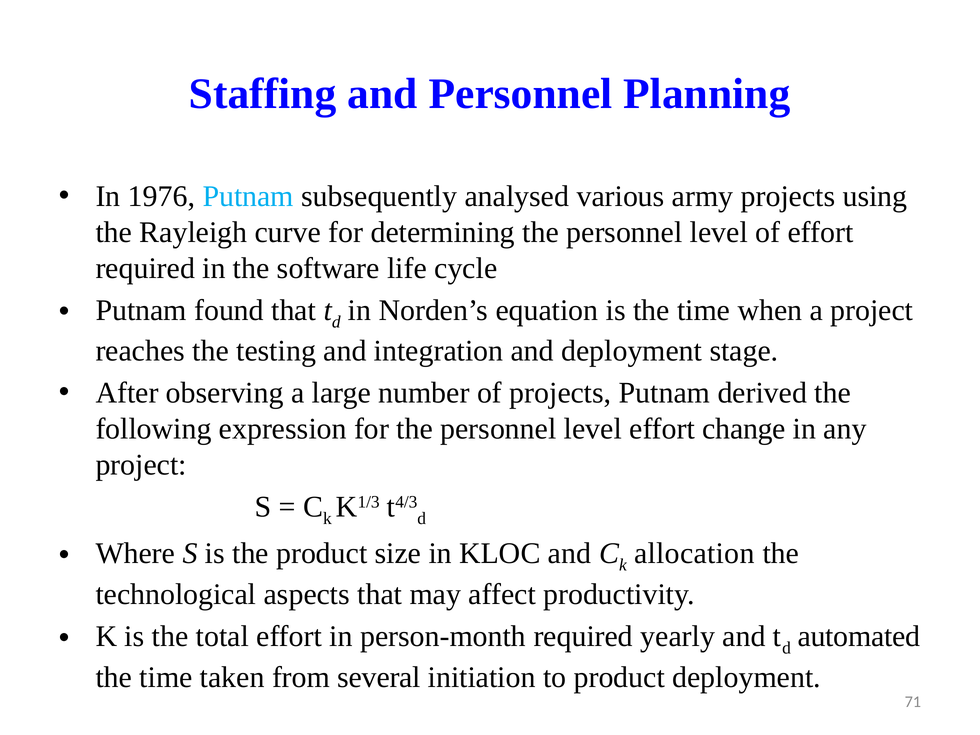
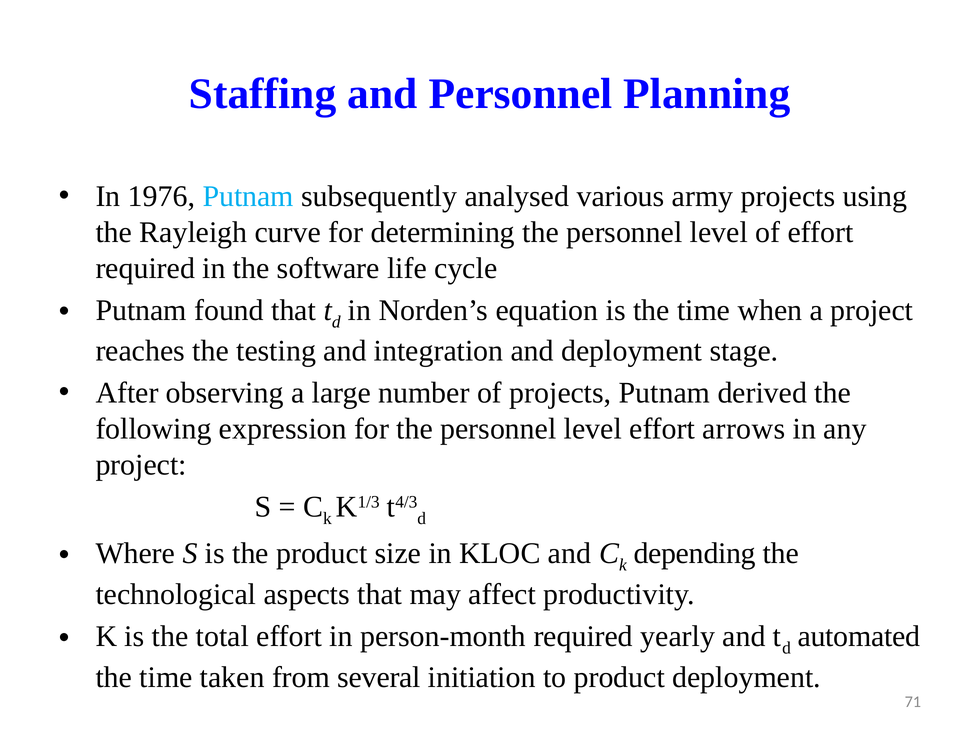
change: change -> arrows
allocation: allocation -> depending
